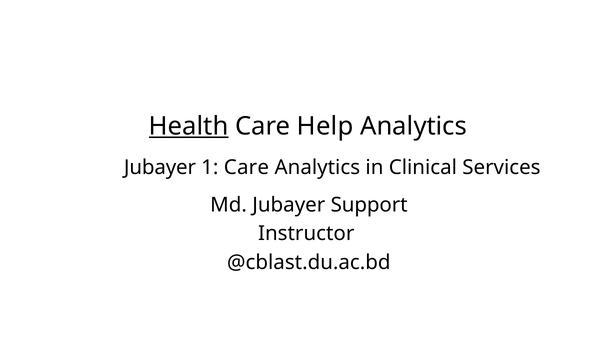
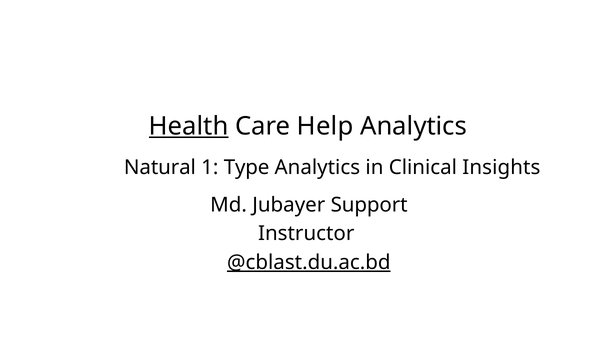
Jubayer at (160, 168): Jubayer -> Natural
1 Care: Care -> Type
Services: Services -> Insights
@cblast.du.ac.bd underline: none -> present
